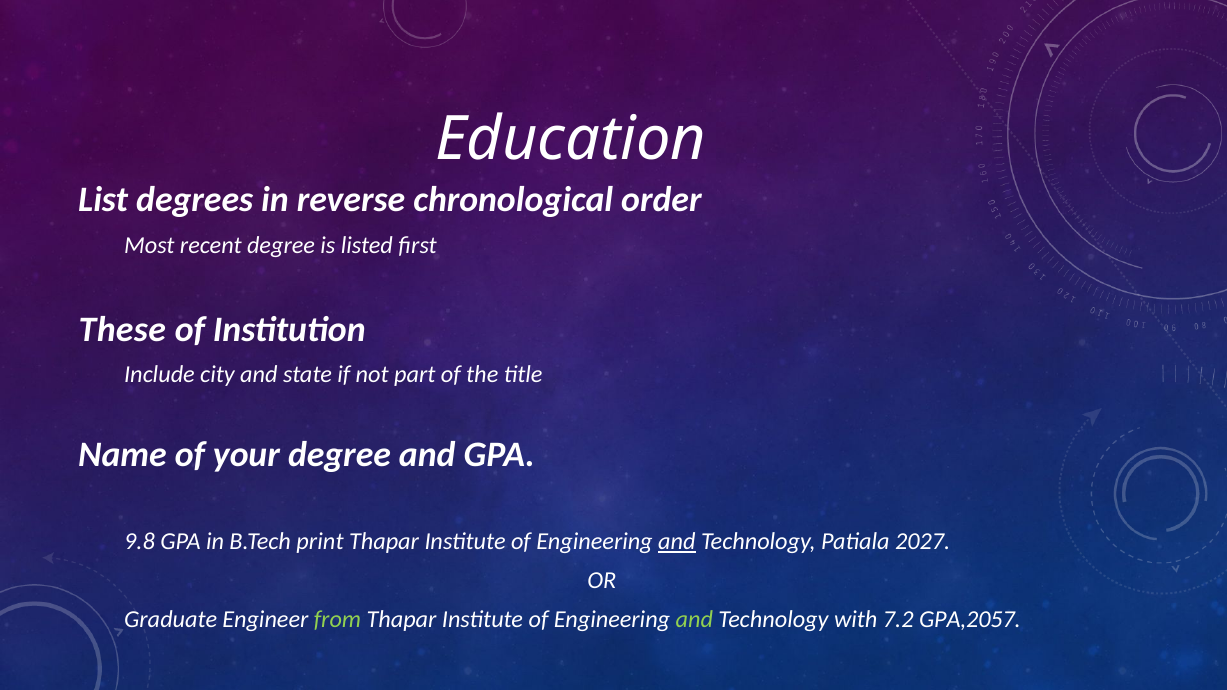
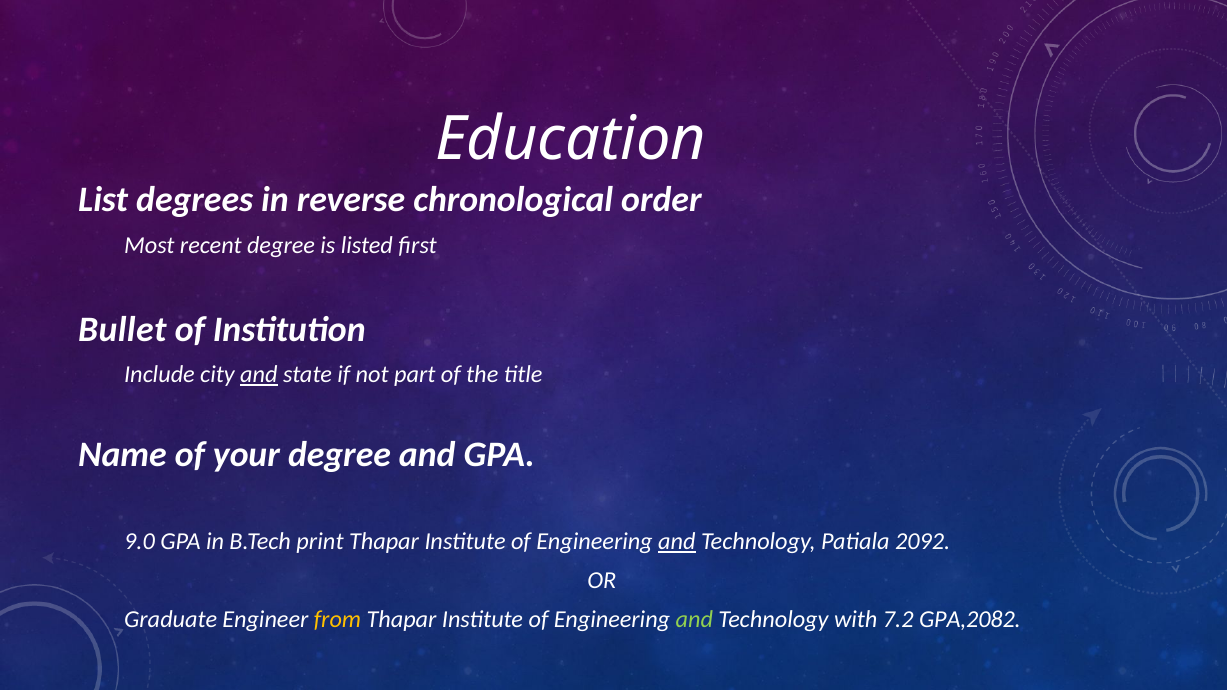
These: These -> Bullet
and at (259, 375) underline: none -> present
9.8: 9.8 -> 9.0
2027: 2027 -> 2092
from colour: light green -> yellow
GPA,2057: GPA,2057 -> GPA,2082
